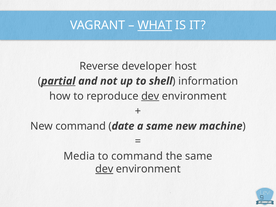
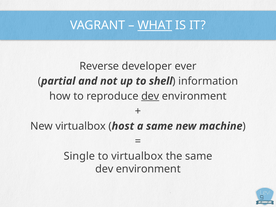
host: host -> ever
partial underline: present -> none
New command: command -> virtualbox
date: date -> host
Media: Media -> Single
to command: command -> virtualbox
dev at (104, 169) underline: present -> none
